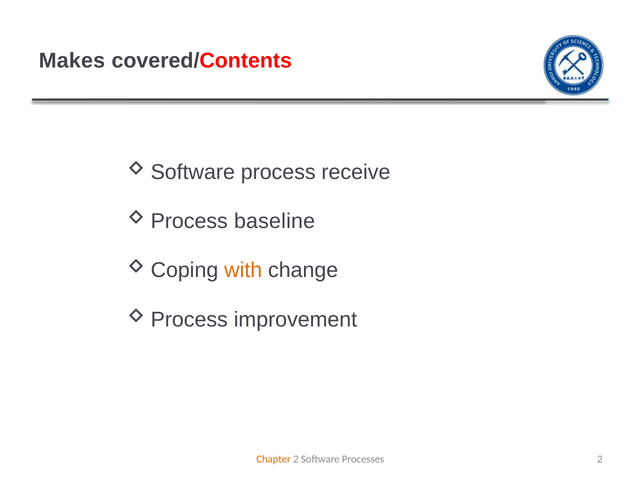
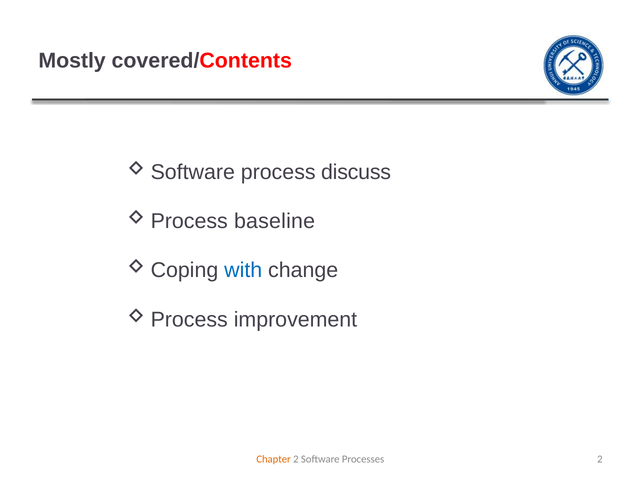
Makes: Makes -> Mostly
receive: receive -> discuss
with colour: orange -> blue
